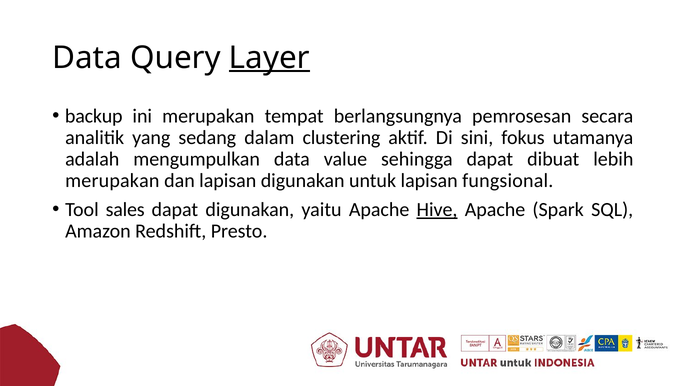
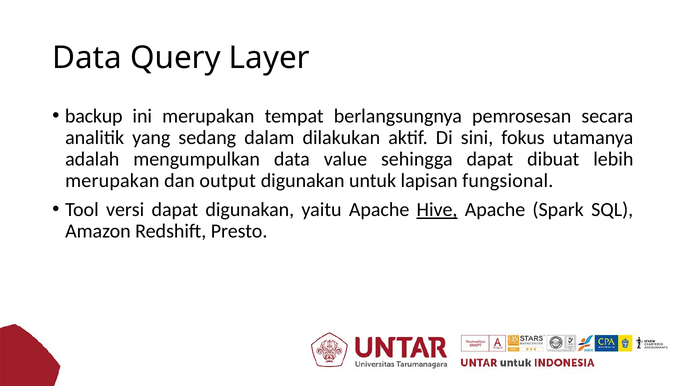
Layer underline: present -> none
clustering: clustering -> dilakukan
dan lapisan: lapisan -> output
sales: sales -> versi
